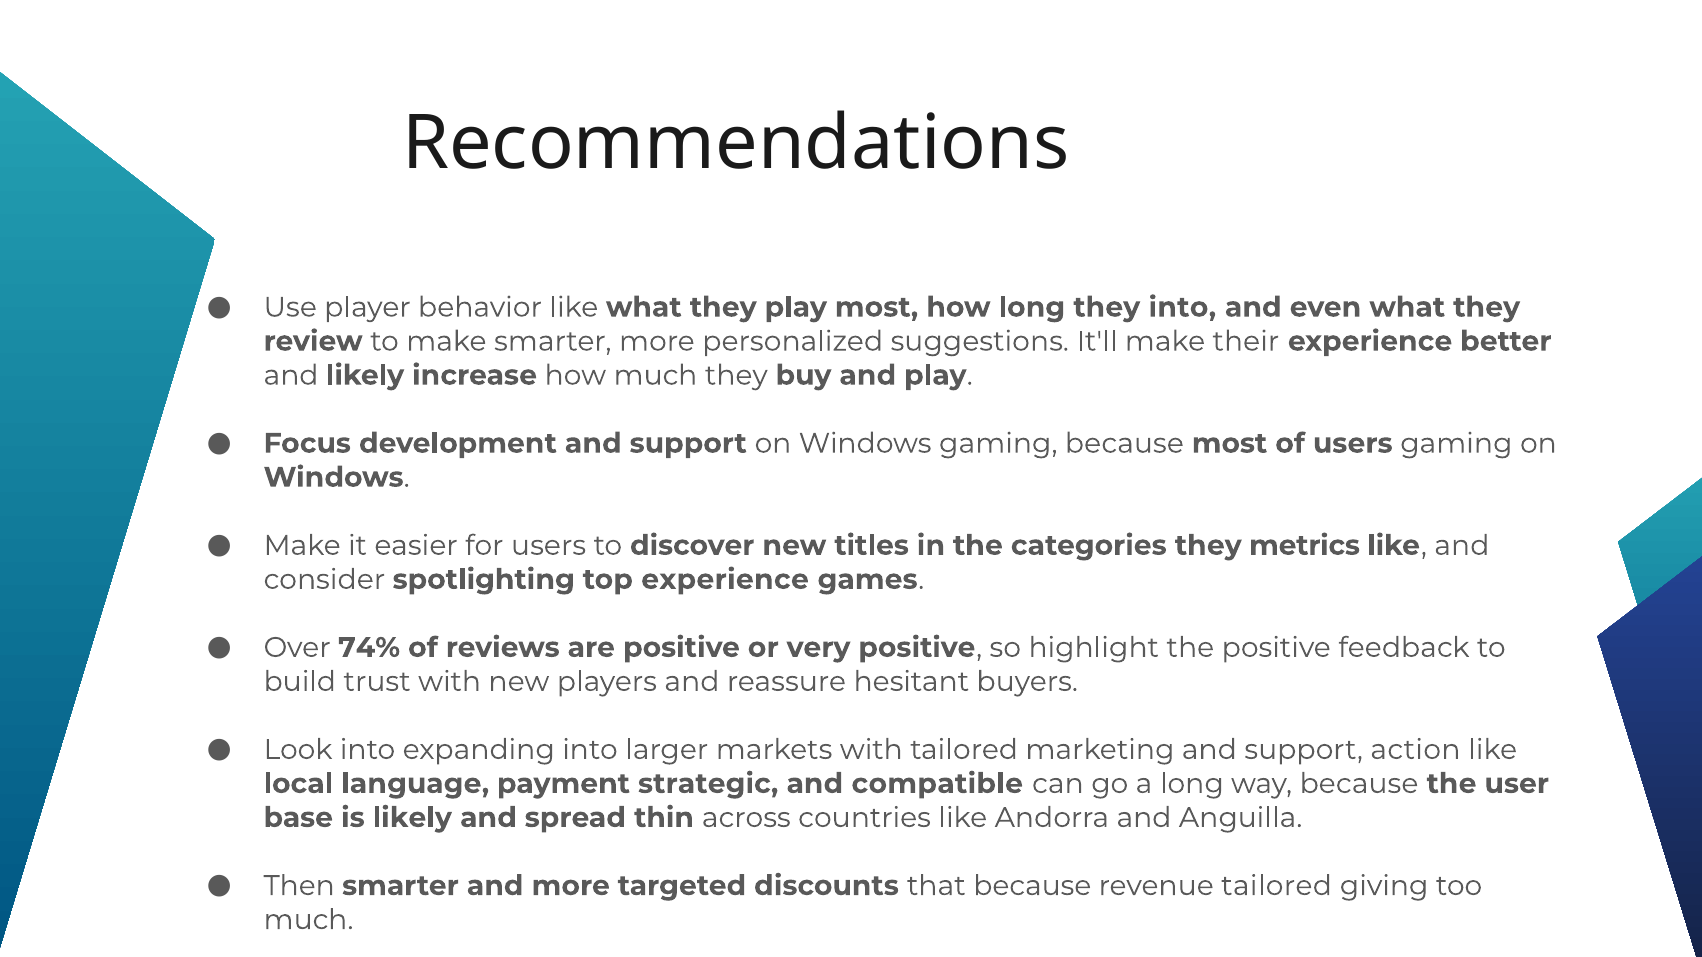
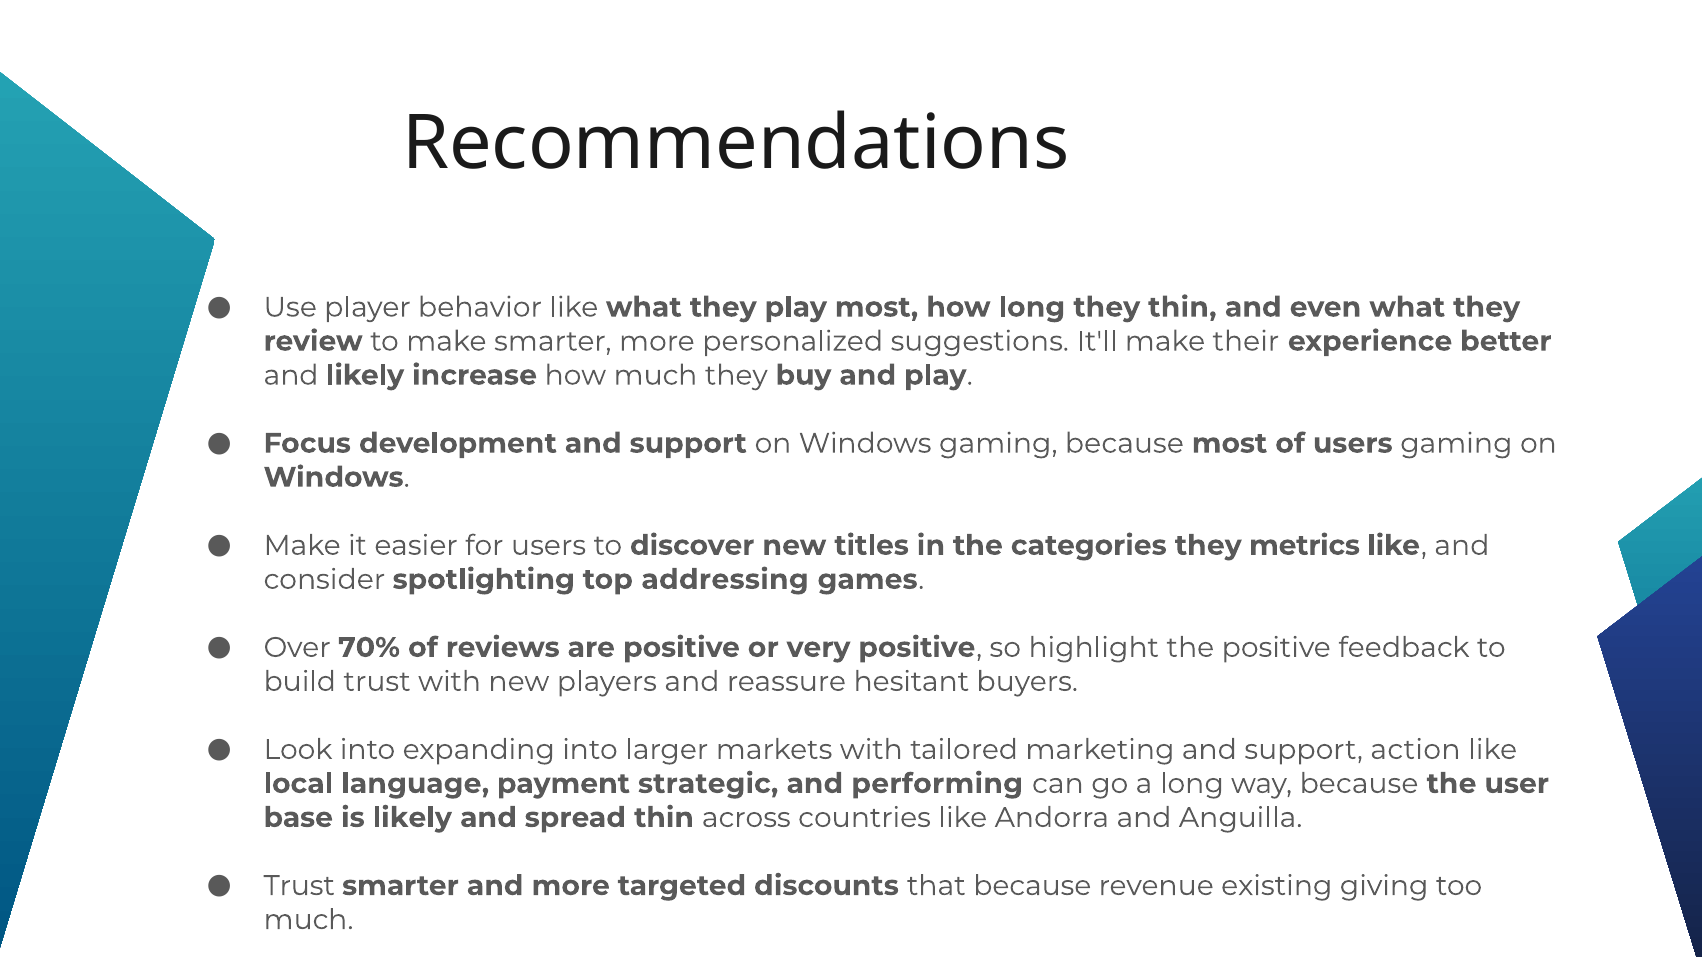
they into: into -> thin
top experience: experience -> addressing
74%: 74% -> 70%
compatible: compatible -> performing
Then at (299, 886): Then -> Trust
revenue tailored: tailored -> existing
